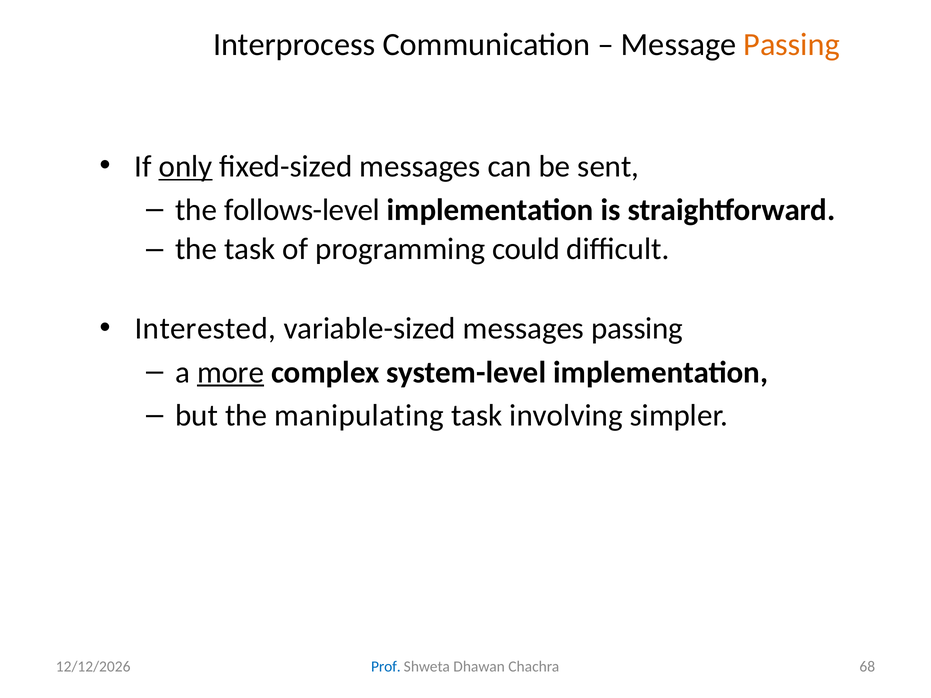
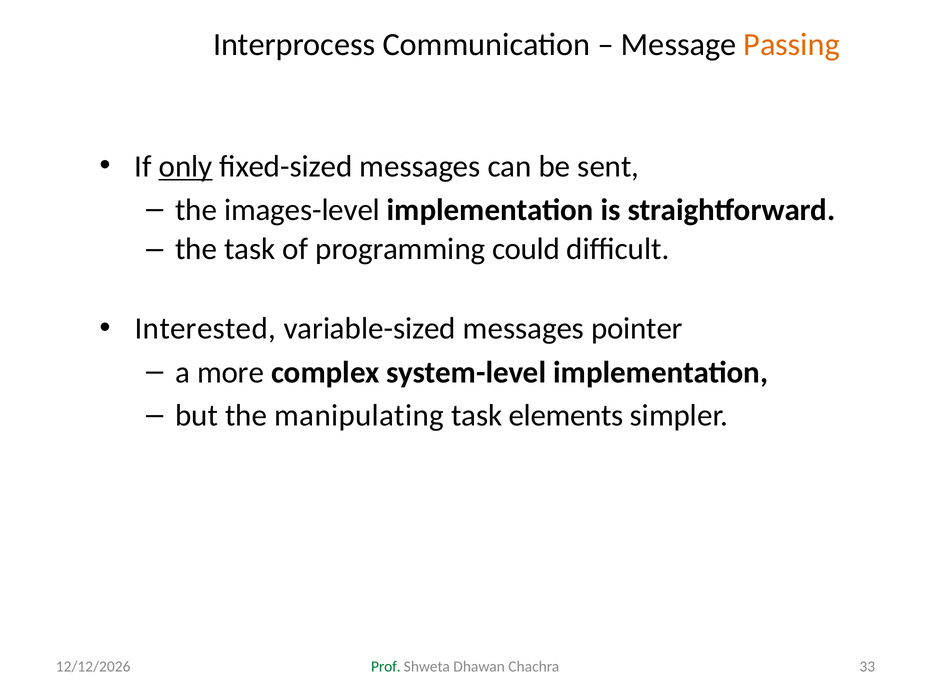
follows-level: follows-level -> images-level
messages passing: passing -> pointer
more underline: present -> none
involving: involving -> elements
Prof colour: blue -> green
68: 68 -> 33
